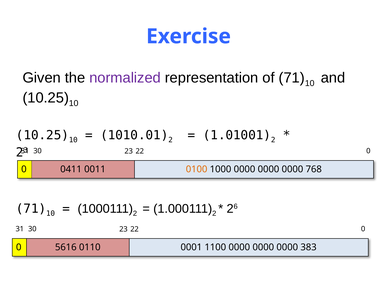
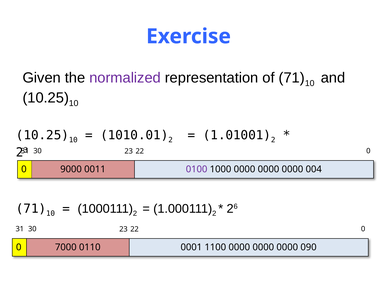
0411: 0411 -> 9000
0100 colour: orange -> purple
768: 768 -> 004
5616: 5616 -> 7000
383: 383 -> 090
